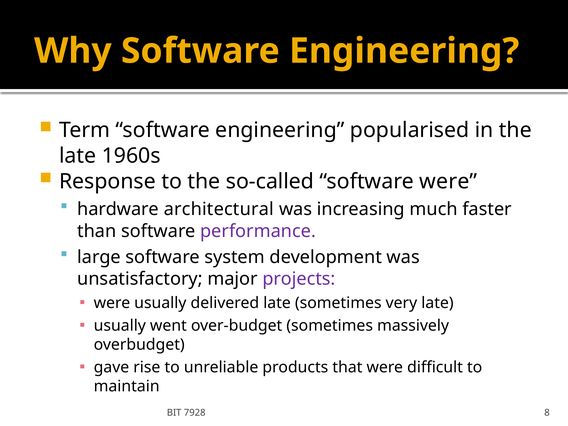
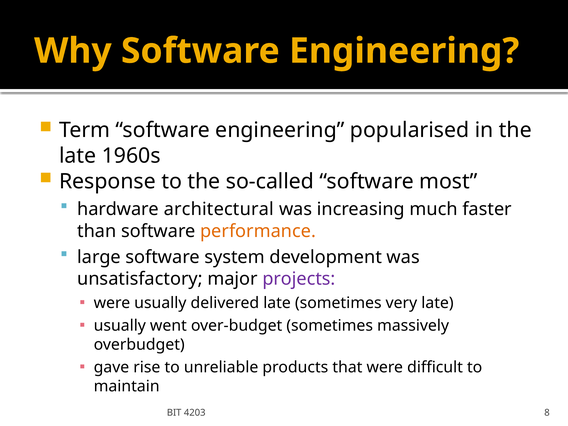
software were: were -> most
performance colour: purple -> orange
7928: 7928 -> 4203
